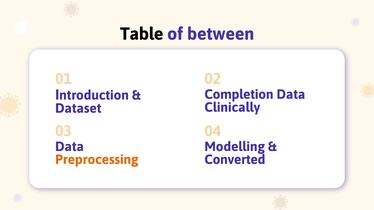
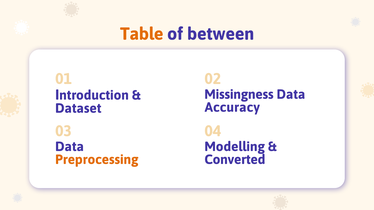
Table colour: black -> orange
Completion: Completion -> Missingness
Clinically: Clinically -> Accuracy
